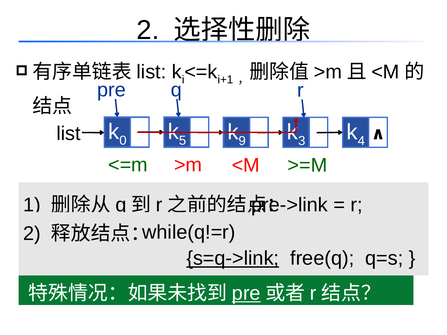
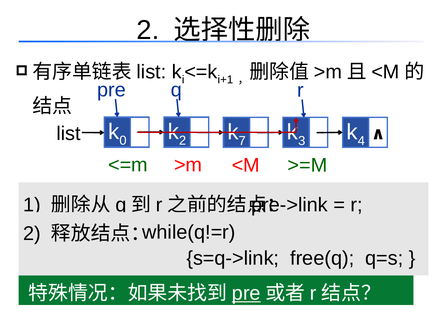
5 at (183, 141): 5 -> 2
9: 9 -> 7
s=q->link underline: present -> none
